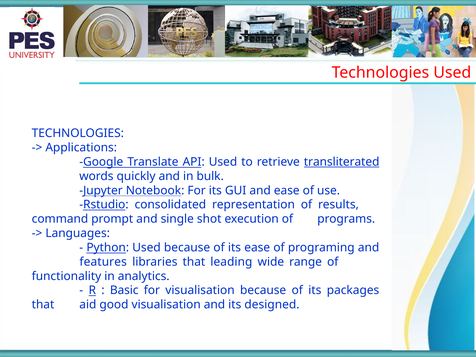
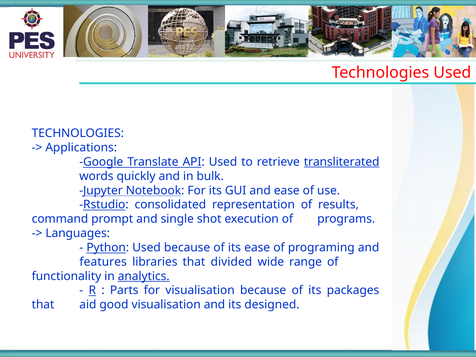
leading: leading -> divided
analytics underline: none -> present
Basic: Basic -> Parts
